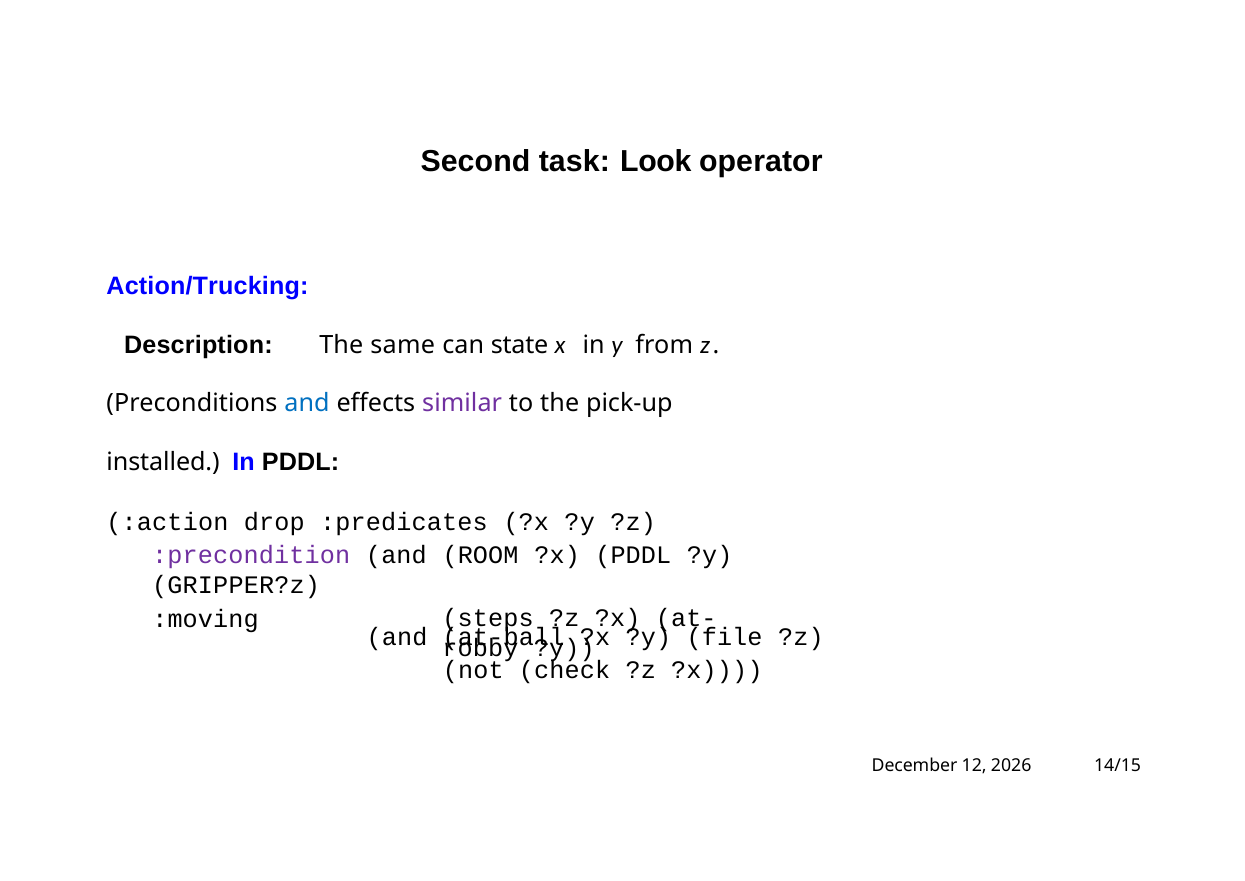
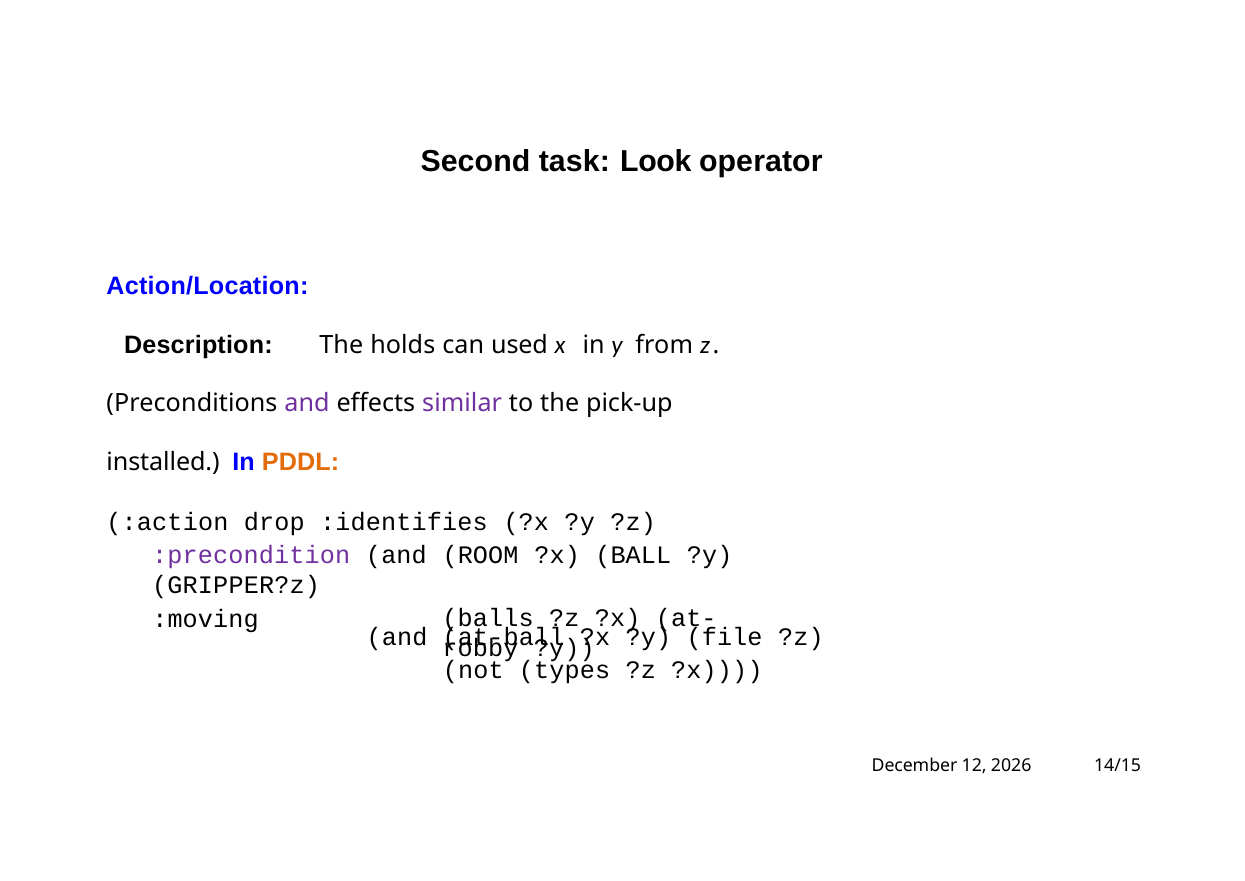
Action/Trucking: Action/Trucking -> Action/Location
same: same -> holds
state: state -> used
and at (307, 403) colour: blue -> purple
PDDL at (301, 462) colour: black -> orange
:predicates: :predicates -> :identifies
?x PDDL: PDDL -> BALL
steps: steps -> balls
check: check -> types
